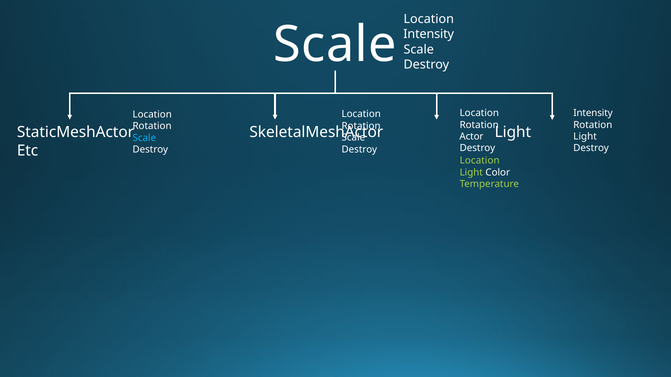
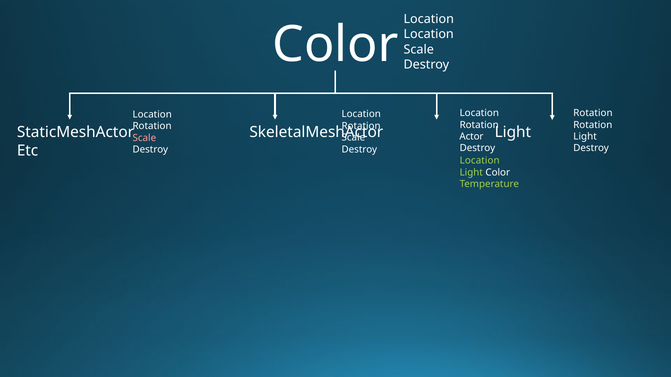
Scale at (335, 45): Scale -> Color
Intensity at (429, 34): Intensity -> Location
Intensity at (593, 113): Intensity -> Rotation
Scale at (144, 138) colour: light blue -> pink
